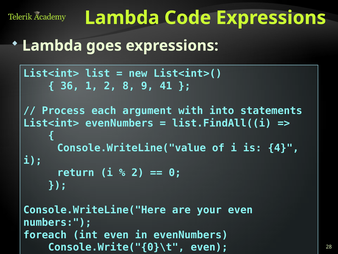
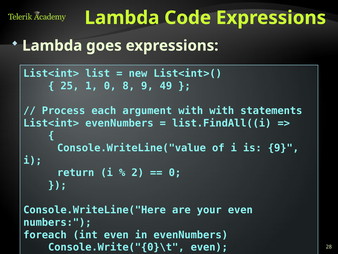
36: 36 -> 25
1 2: 2 -> 0
41: 41 -> 49
with into: into -> with
is 4: 4 -> 9
